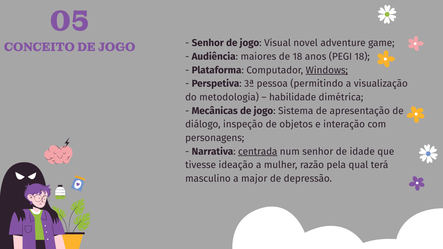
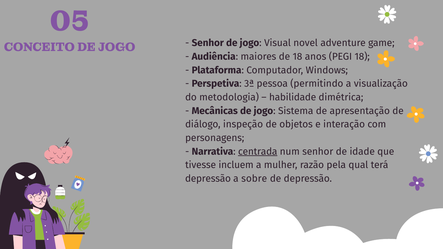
Windows underline: present -> none
ideação: ideação -> incluem
masculino at (208, 179): masculino -> depressão
major: major -> sobre
